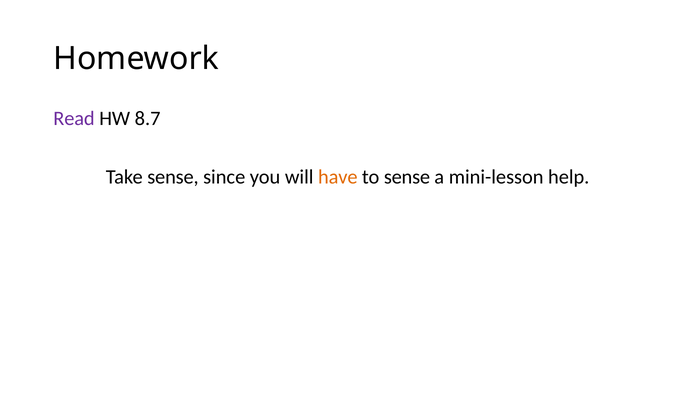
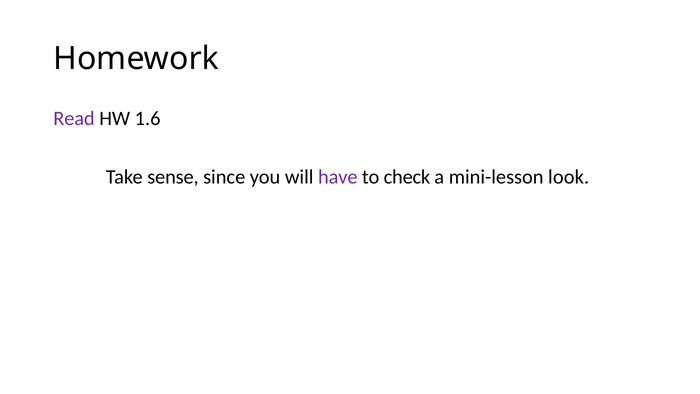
8.7: 8.7 -> 1.6
have colour: orange -> purple
to sense: sense -> check
help: help -> look
